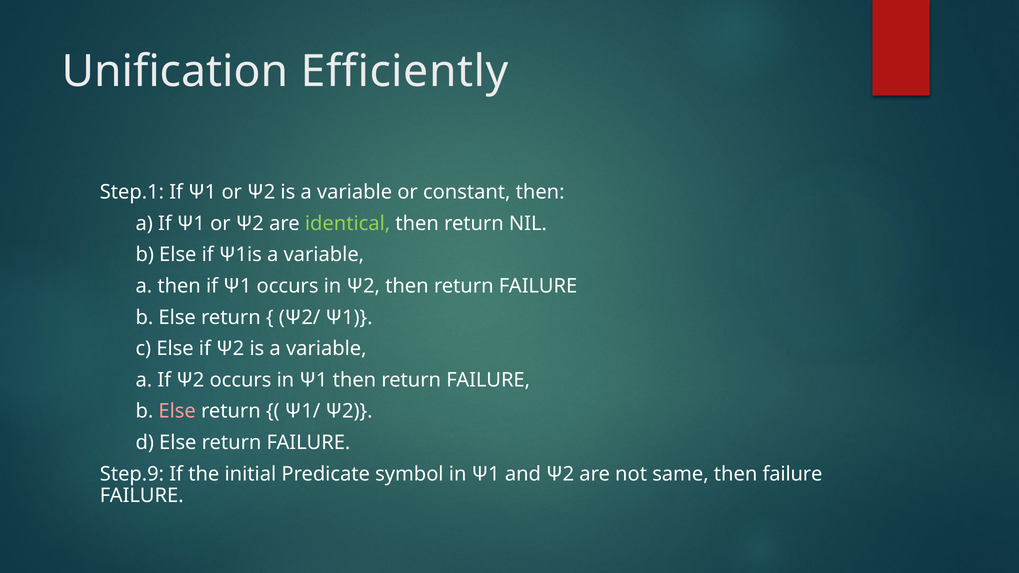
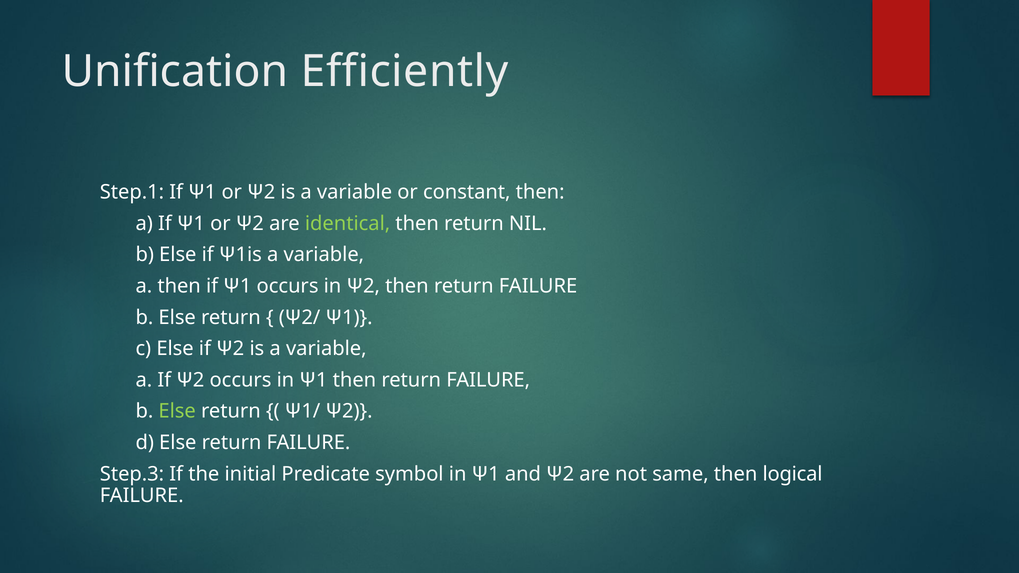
Else at (177, 411) colour: pink -> light green
Step.9: Step.9 -> Step.3
then failure: failure -> logical
